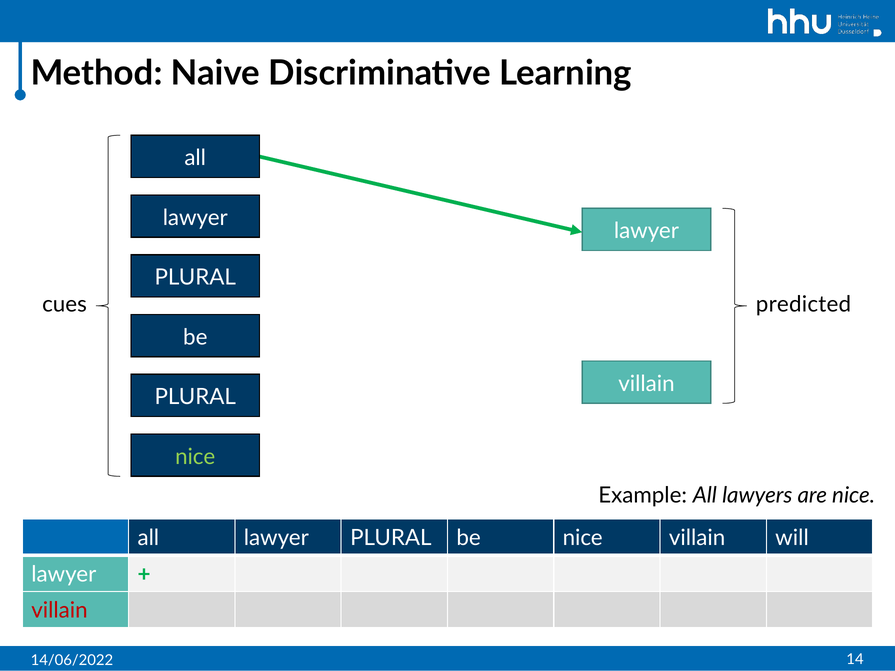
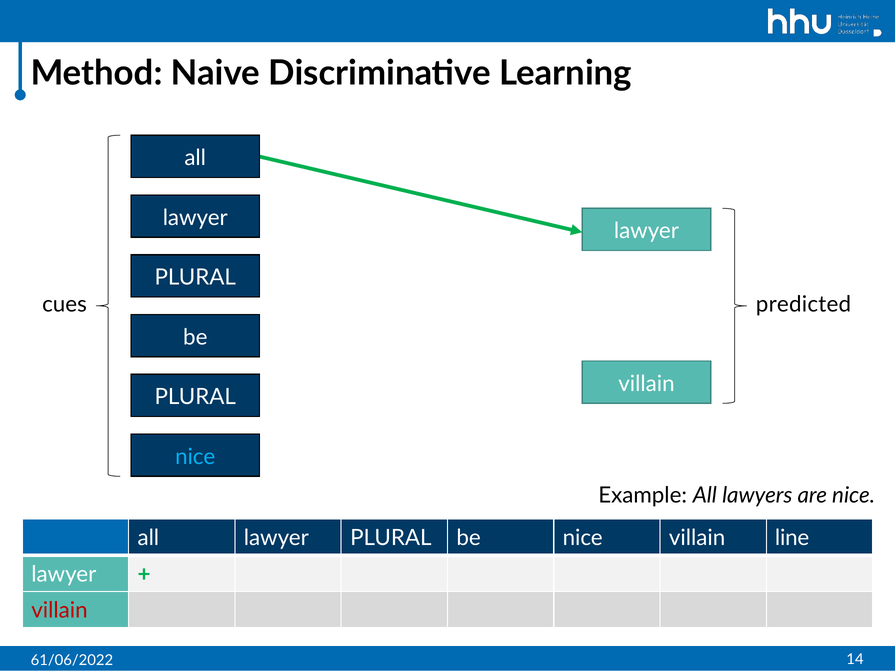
nice at (195, 457) colour: light green -> light blue
will: will -> line
14/06/2022: 14/06/2022 -> 61/06/2022
